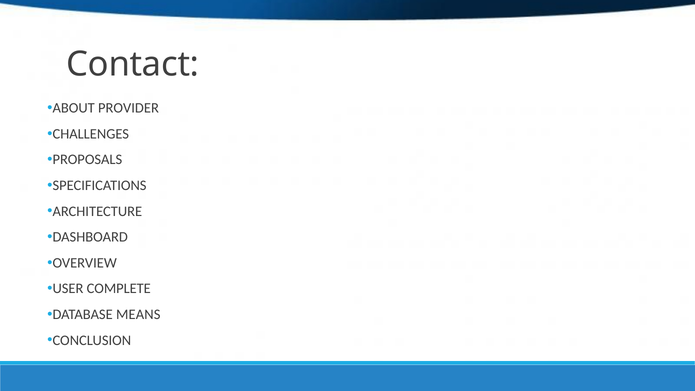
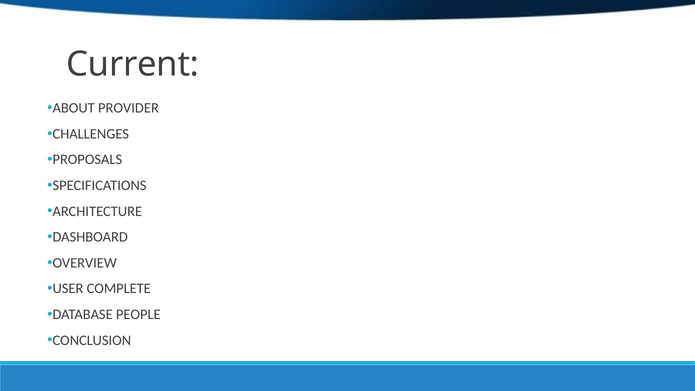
Contact: Contact -> Current
MEANS: MEANS -> PEOPLE
